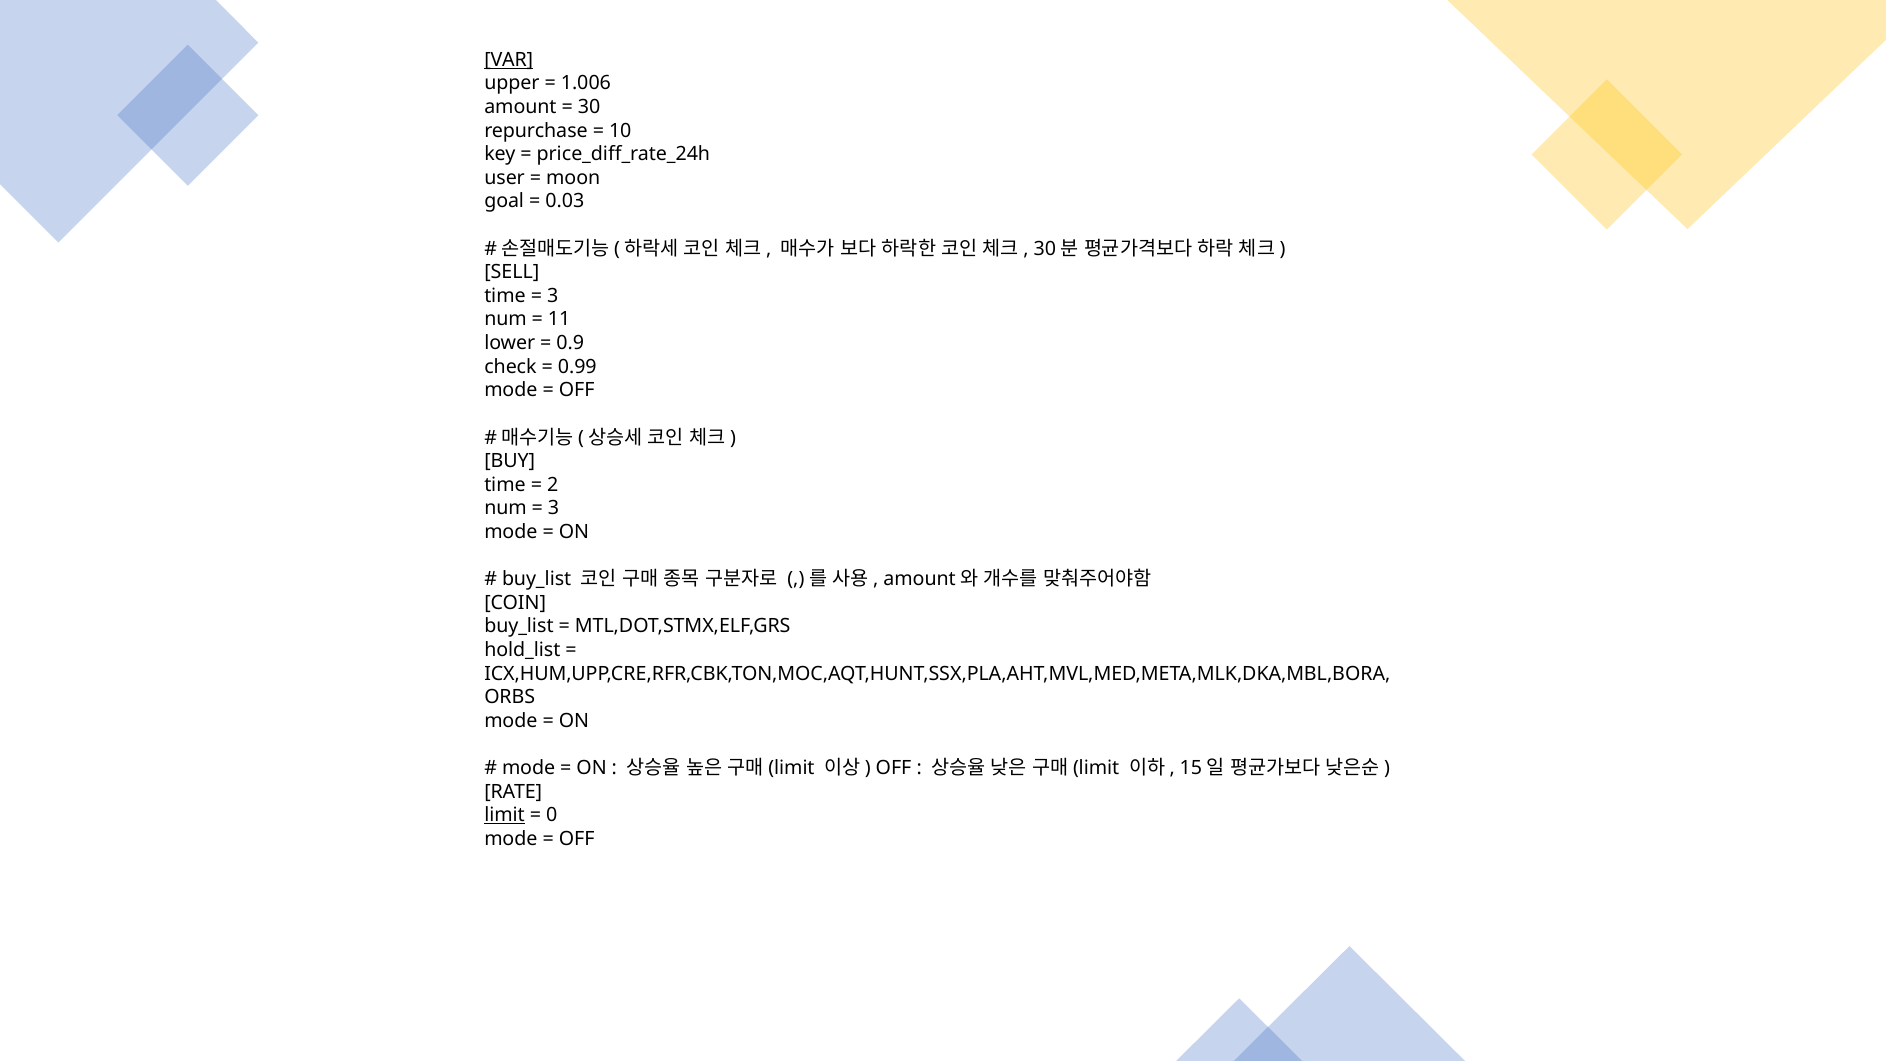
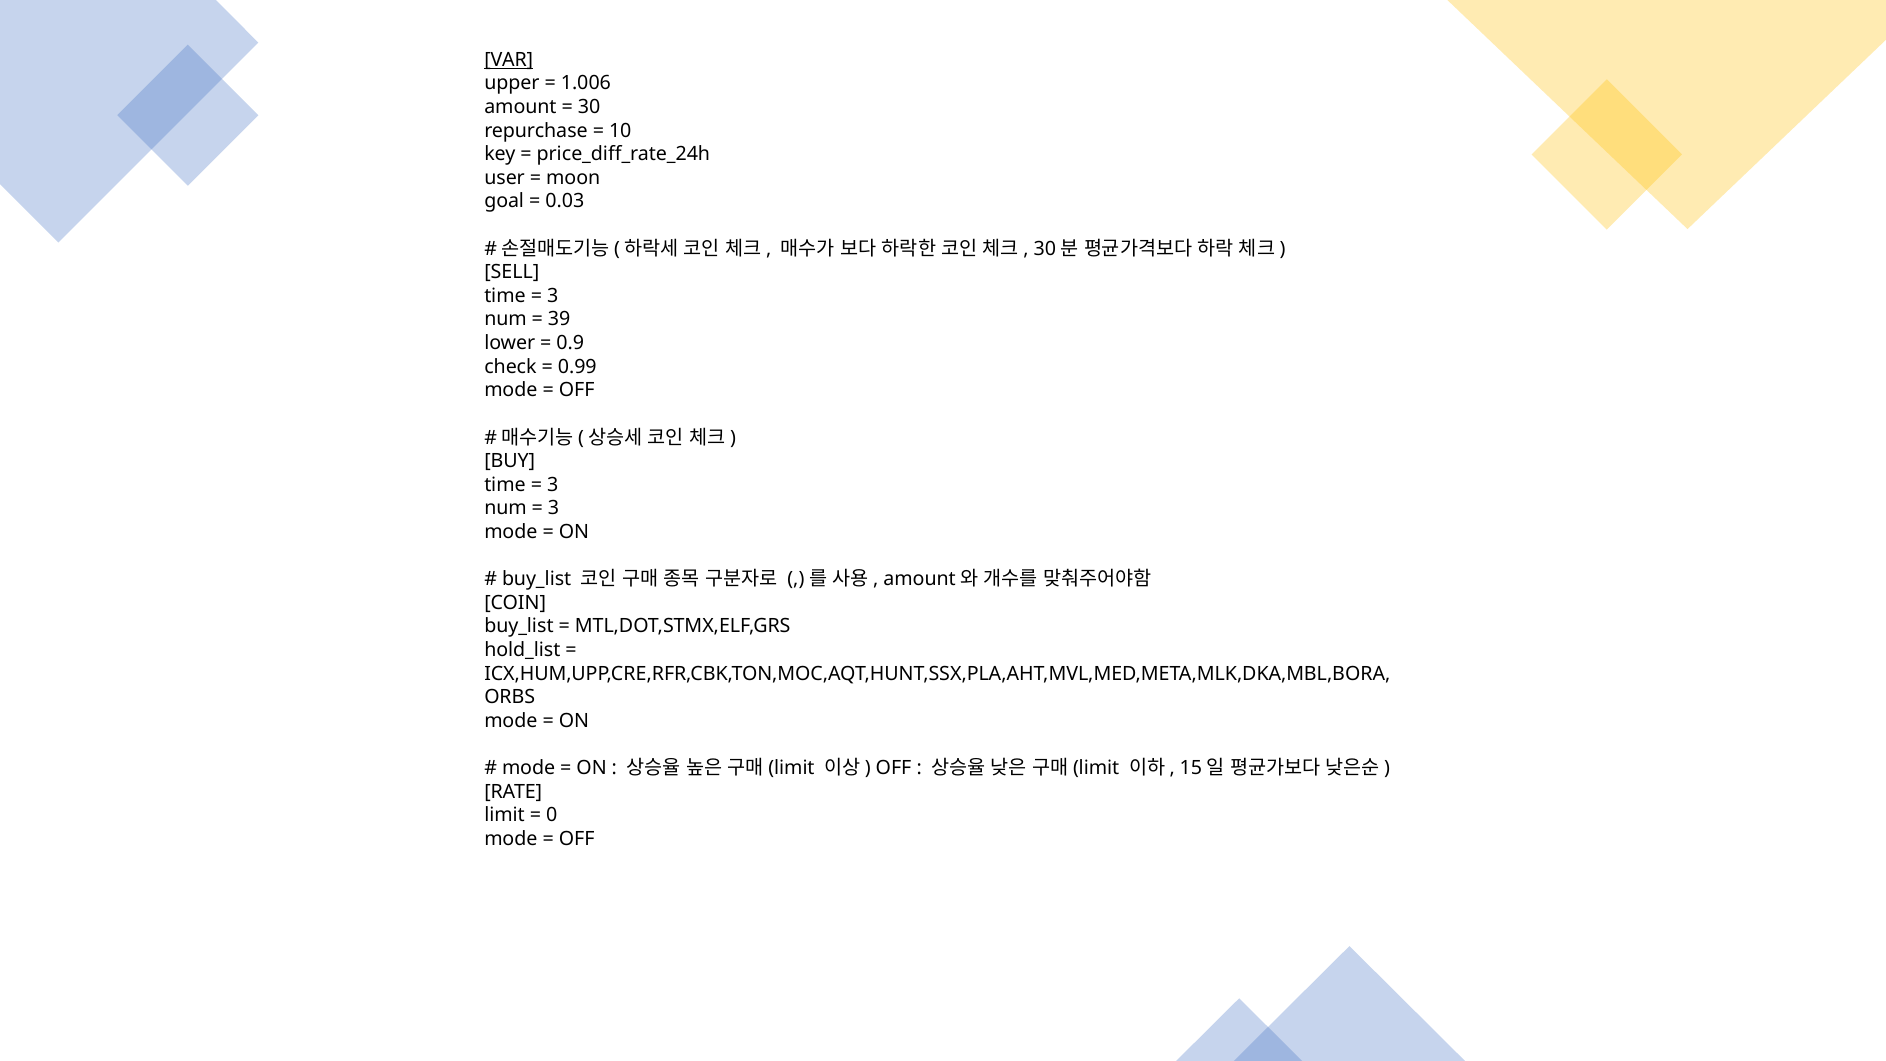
11: 11 -> 39
2 at (553, 485): 2 -> 3
limit underline: present -> none
